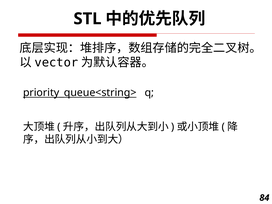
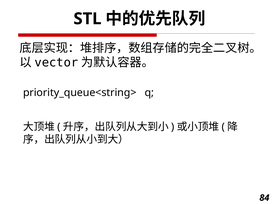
priority_queue<string> underline: present -> none
